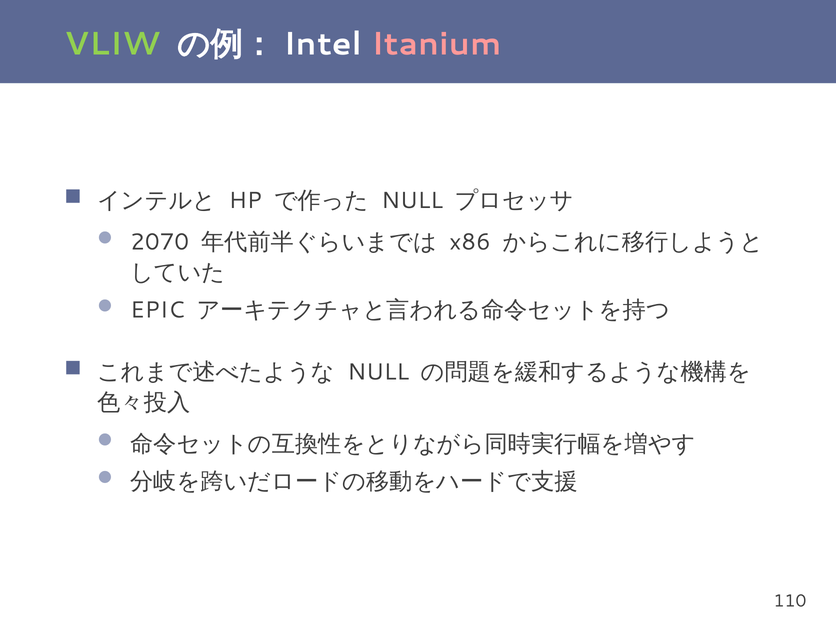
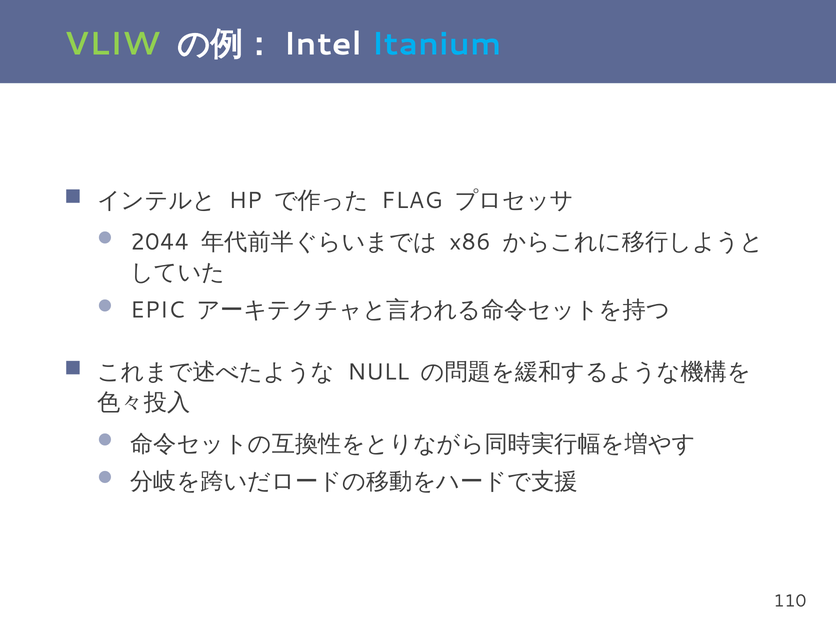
Itanium colour: pink -> light blue
NULL at (412, 201): NULL -> FLAG
2070: 2070 -> 2044
